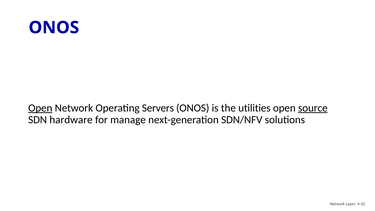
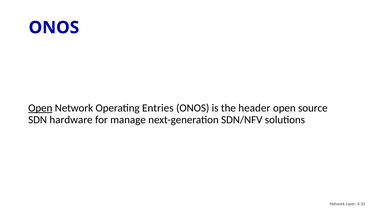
Servers: Servers -> Entries
utilities: utilities -> header
source underline: present -> none
